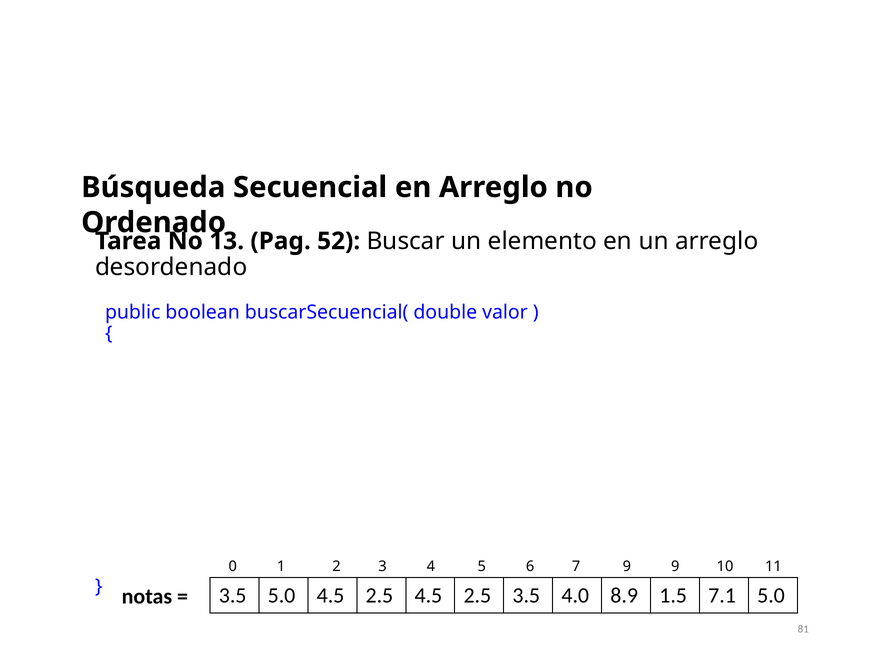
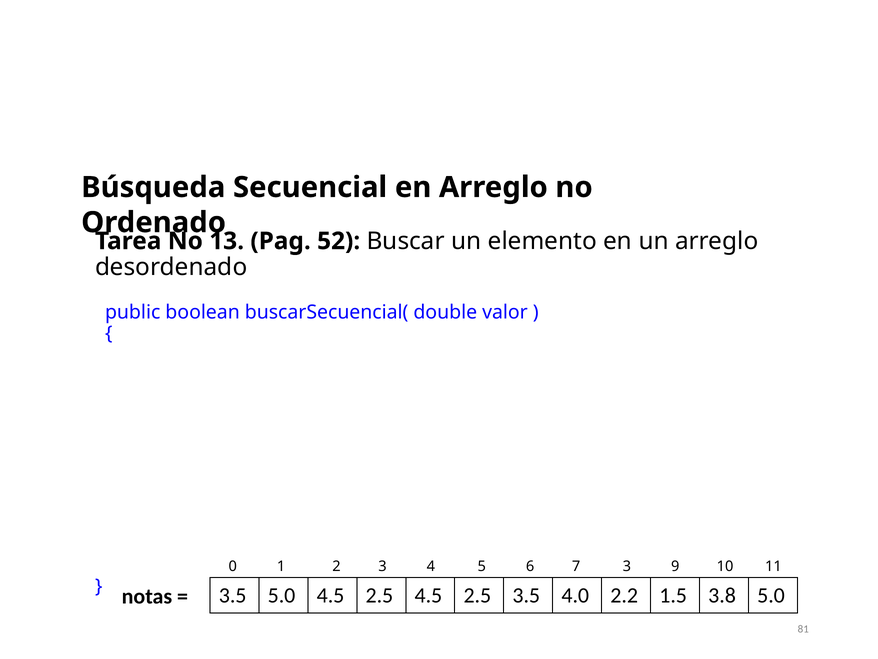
7 9: 9 -> 3
8.9: 8.9 -> 2.2
7.1: 7.1 -> 3.8
